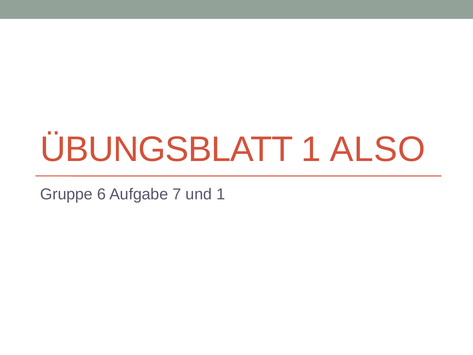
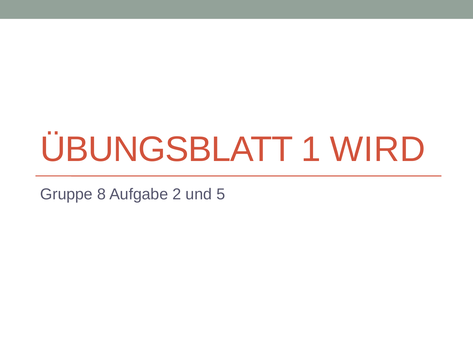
ALSO: ALSO -> WIRD
6: 6 -> 8
7: 7 -> 2
und 1: 1 -> 5
